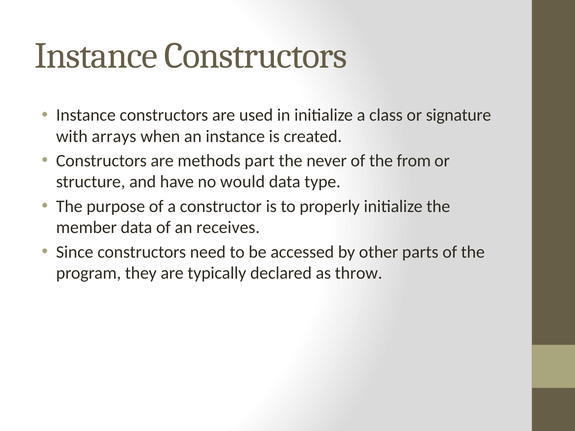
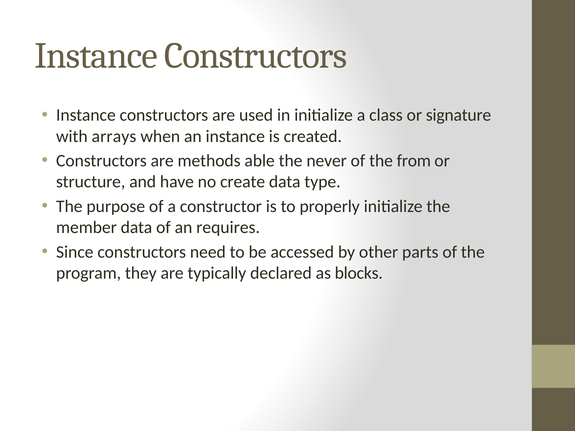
part: part -> able
would: would -> create
receives: receives -> requires
throw: throw -> blocks
